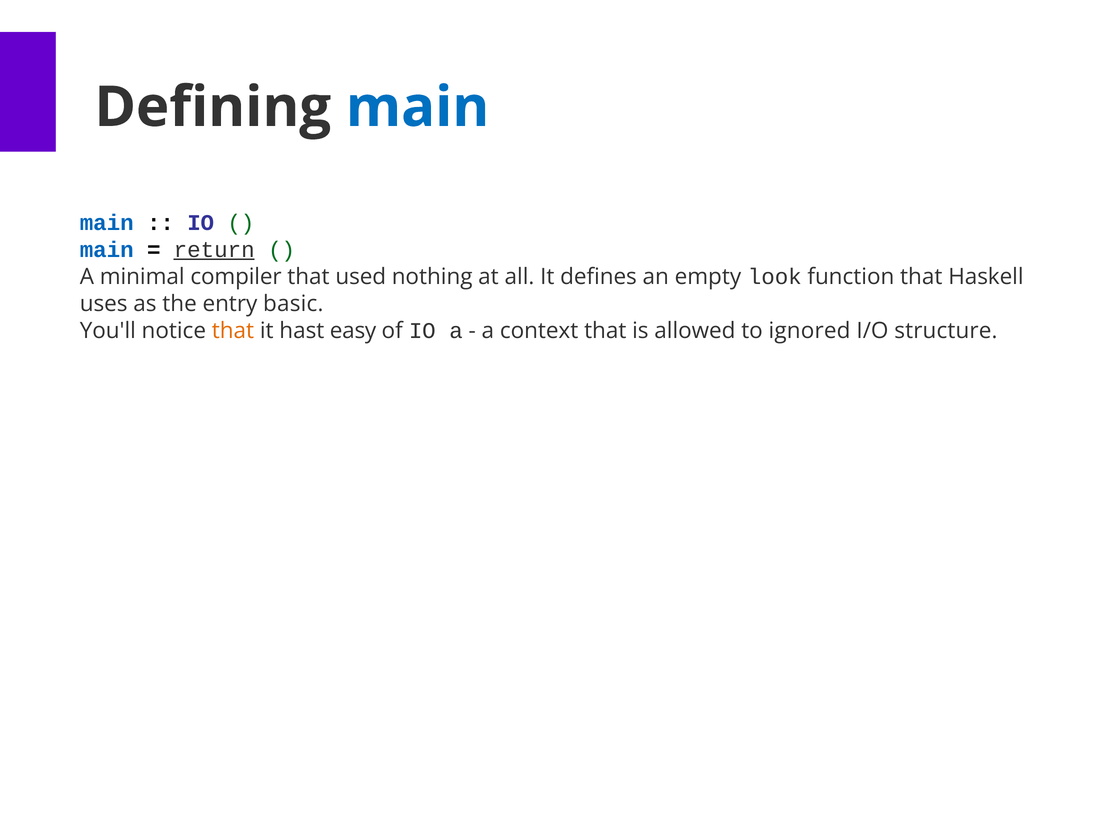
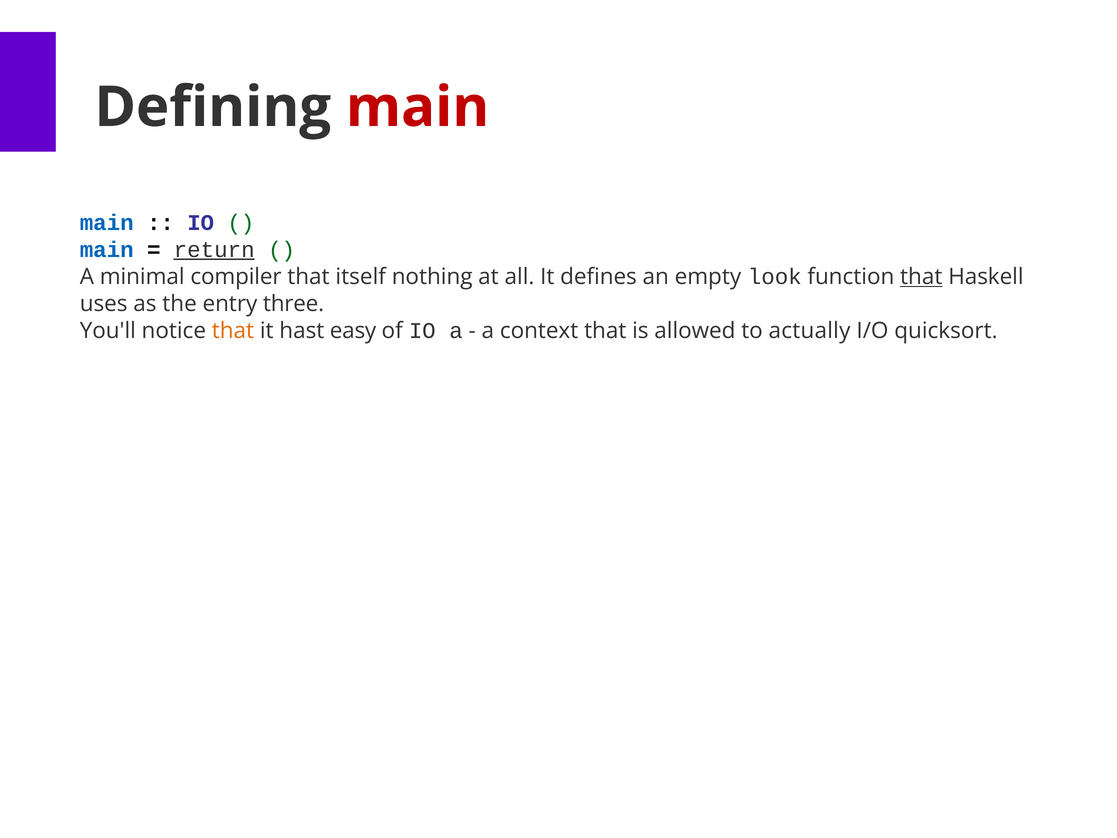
main at (418, 107) colour: blue -> red
used: used -> itself
that at (921, 277) underline: none -> present
basic: basic -> three
ignored: ignored -> actually
structure: structure -> quicksort
